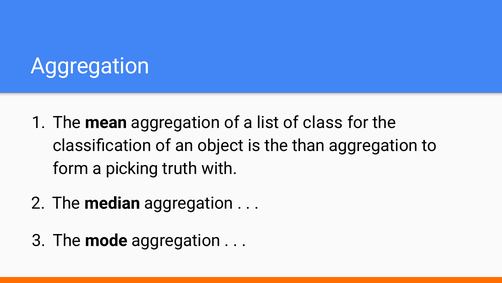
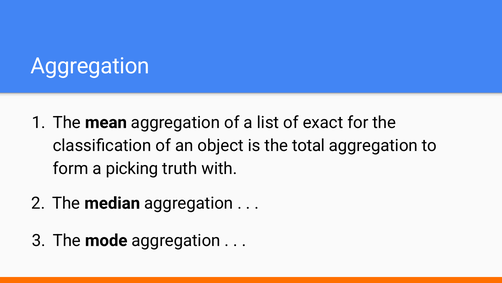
class: class -> exact
than: than -> total
